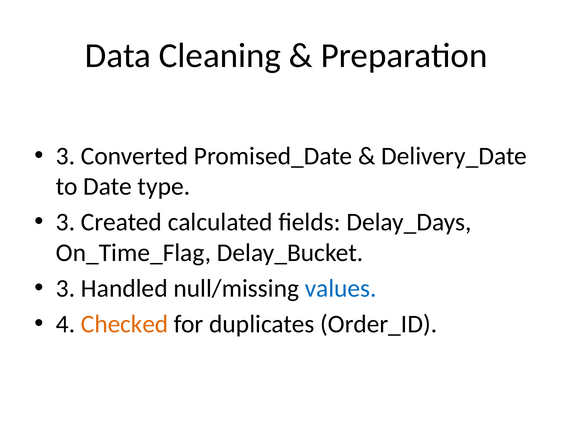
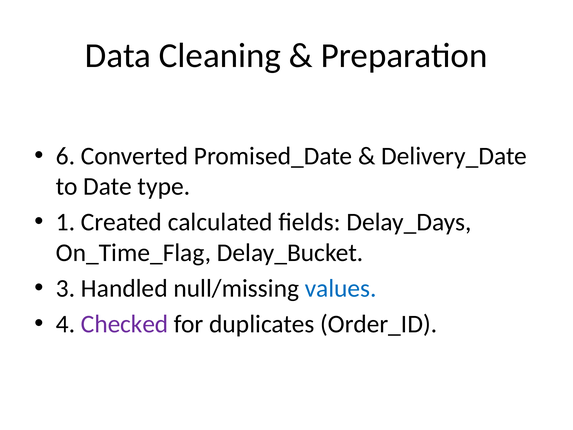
3 at (66, 156): 3 -> 6
3 at (66, 222): 3 -> 1
Checked colour: orange -> purple
